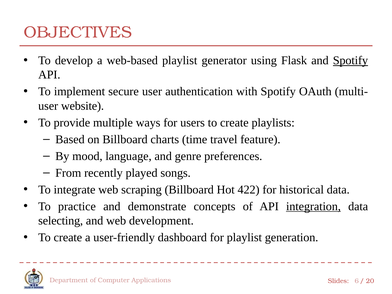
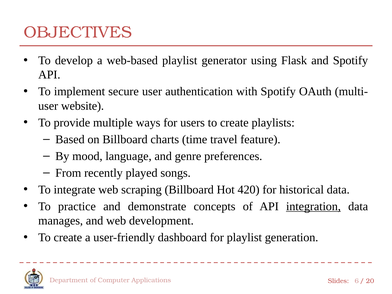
Spotify at (350, 60) underline: present -> none
422: 422 -> 420
selecting: selecting -> manages
